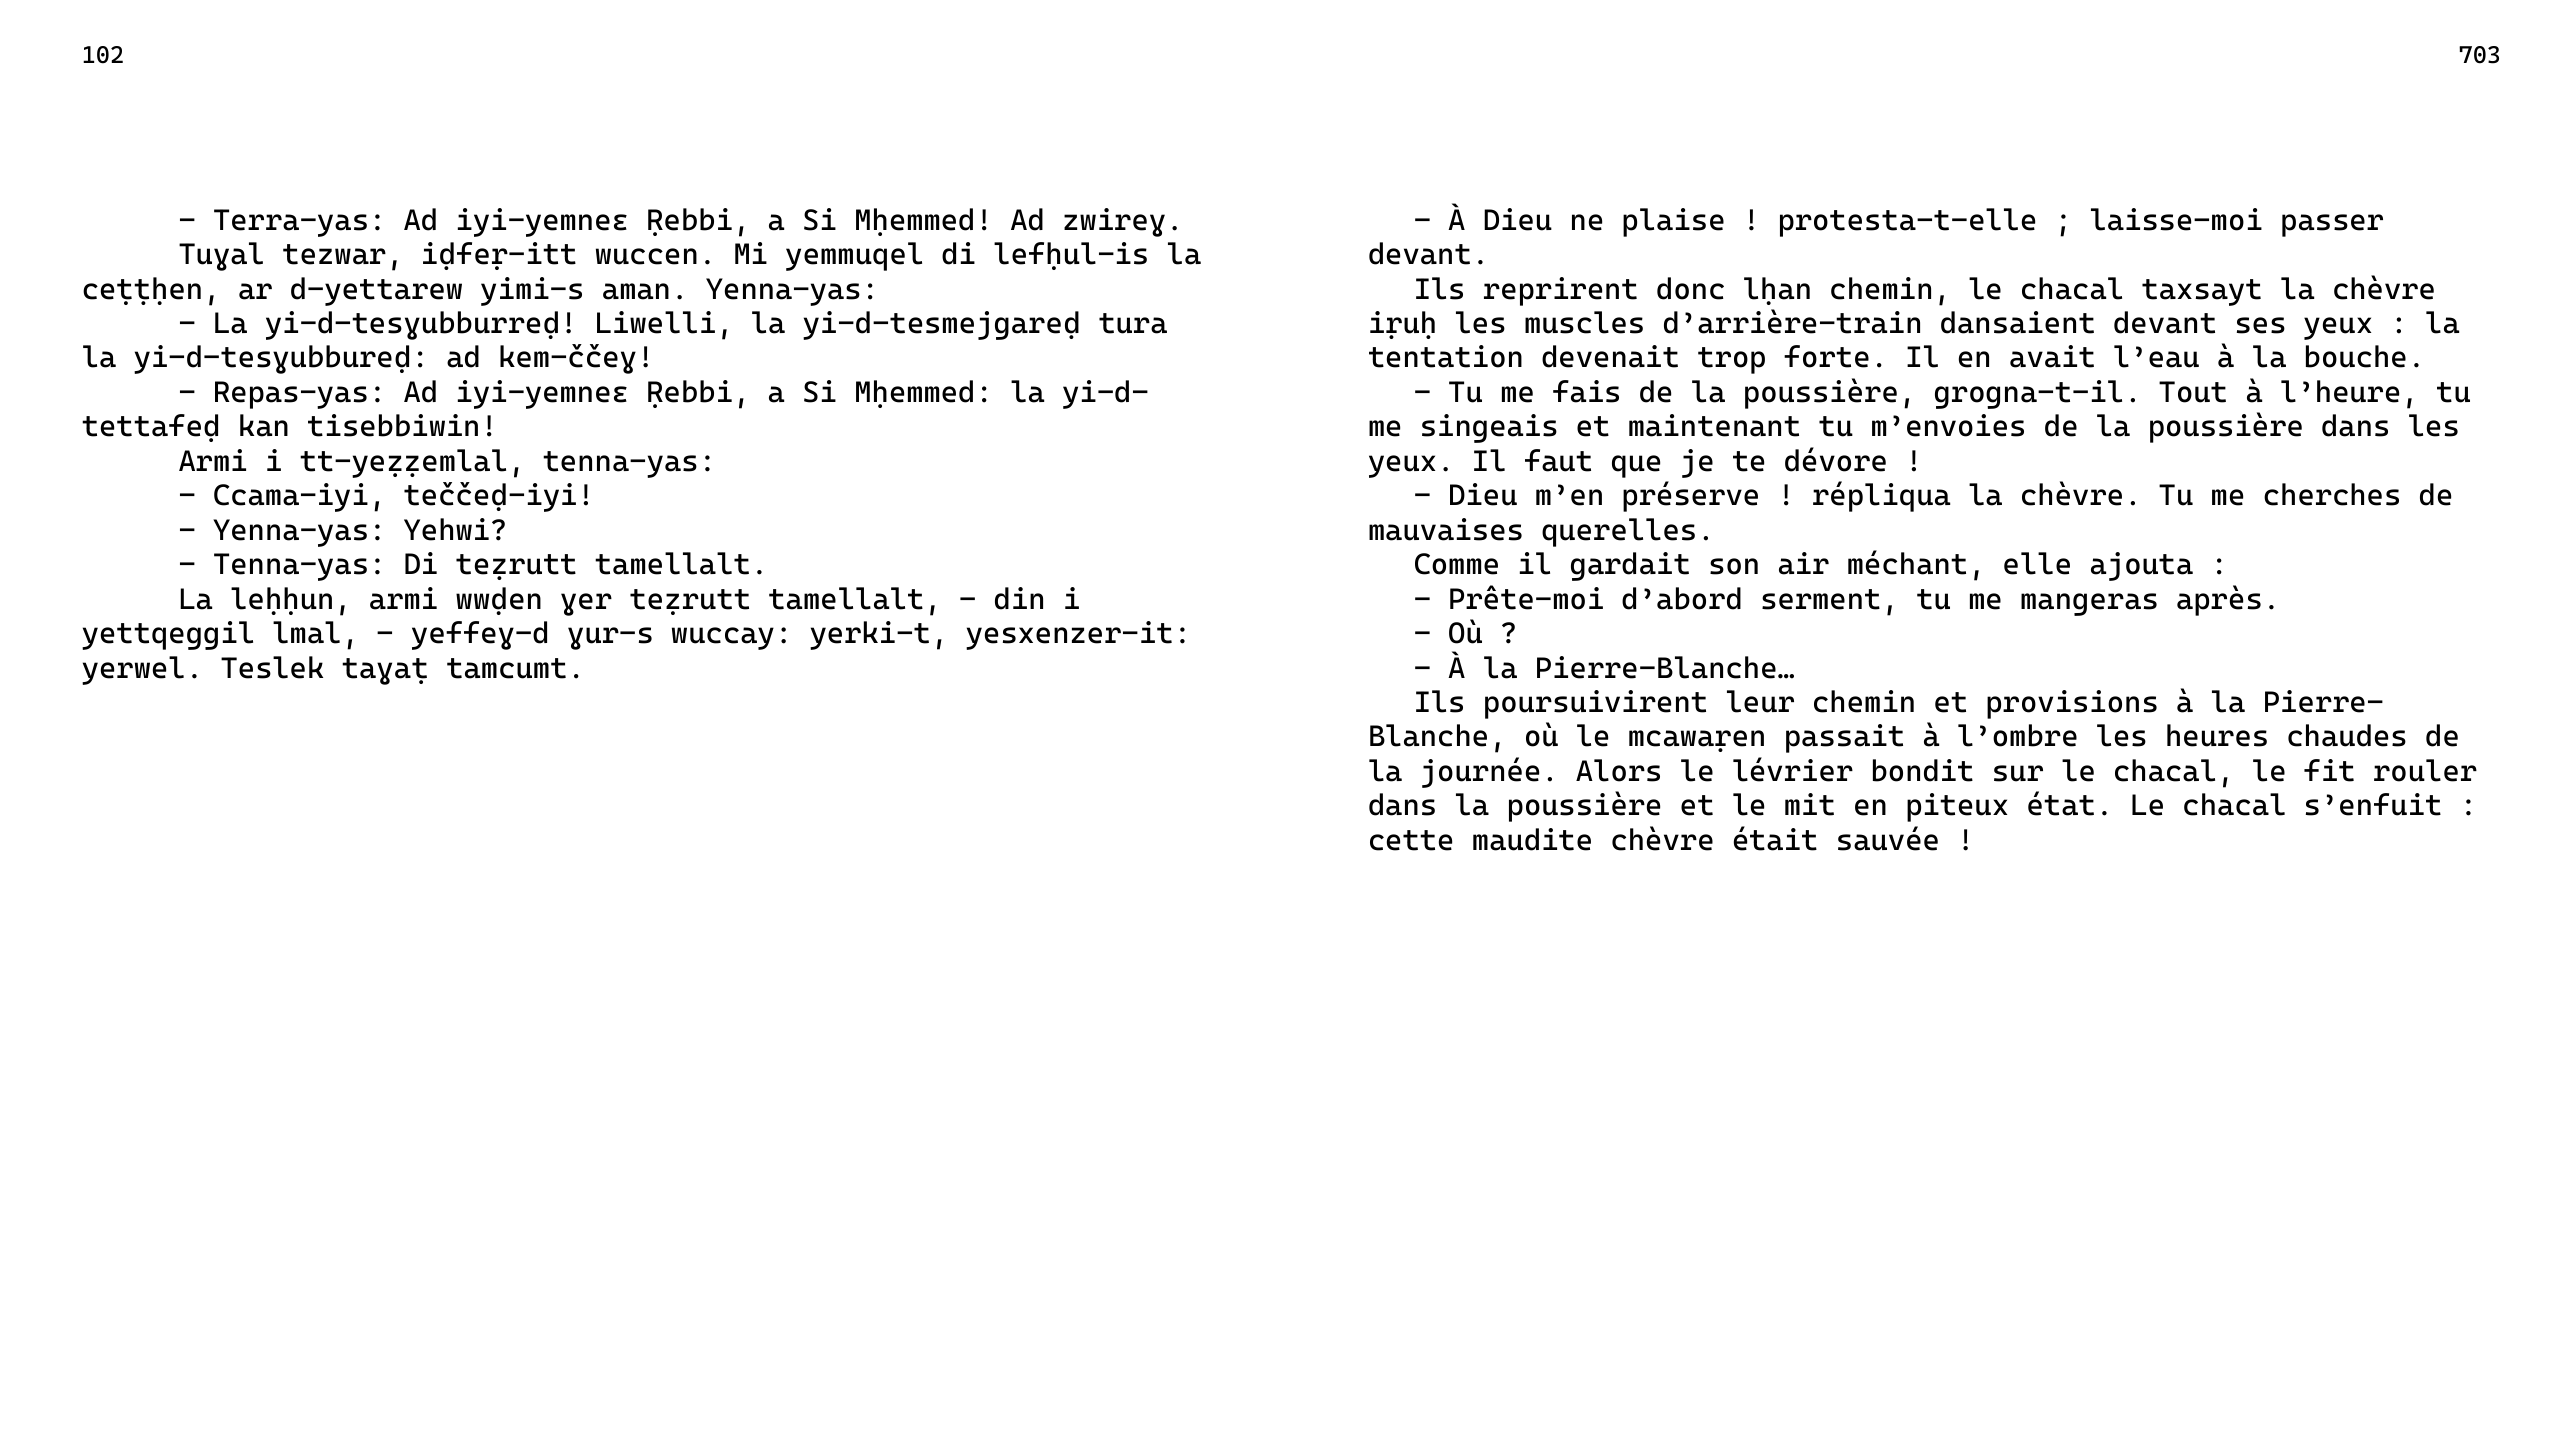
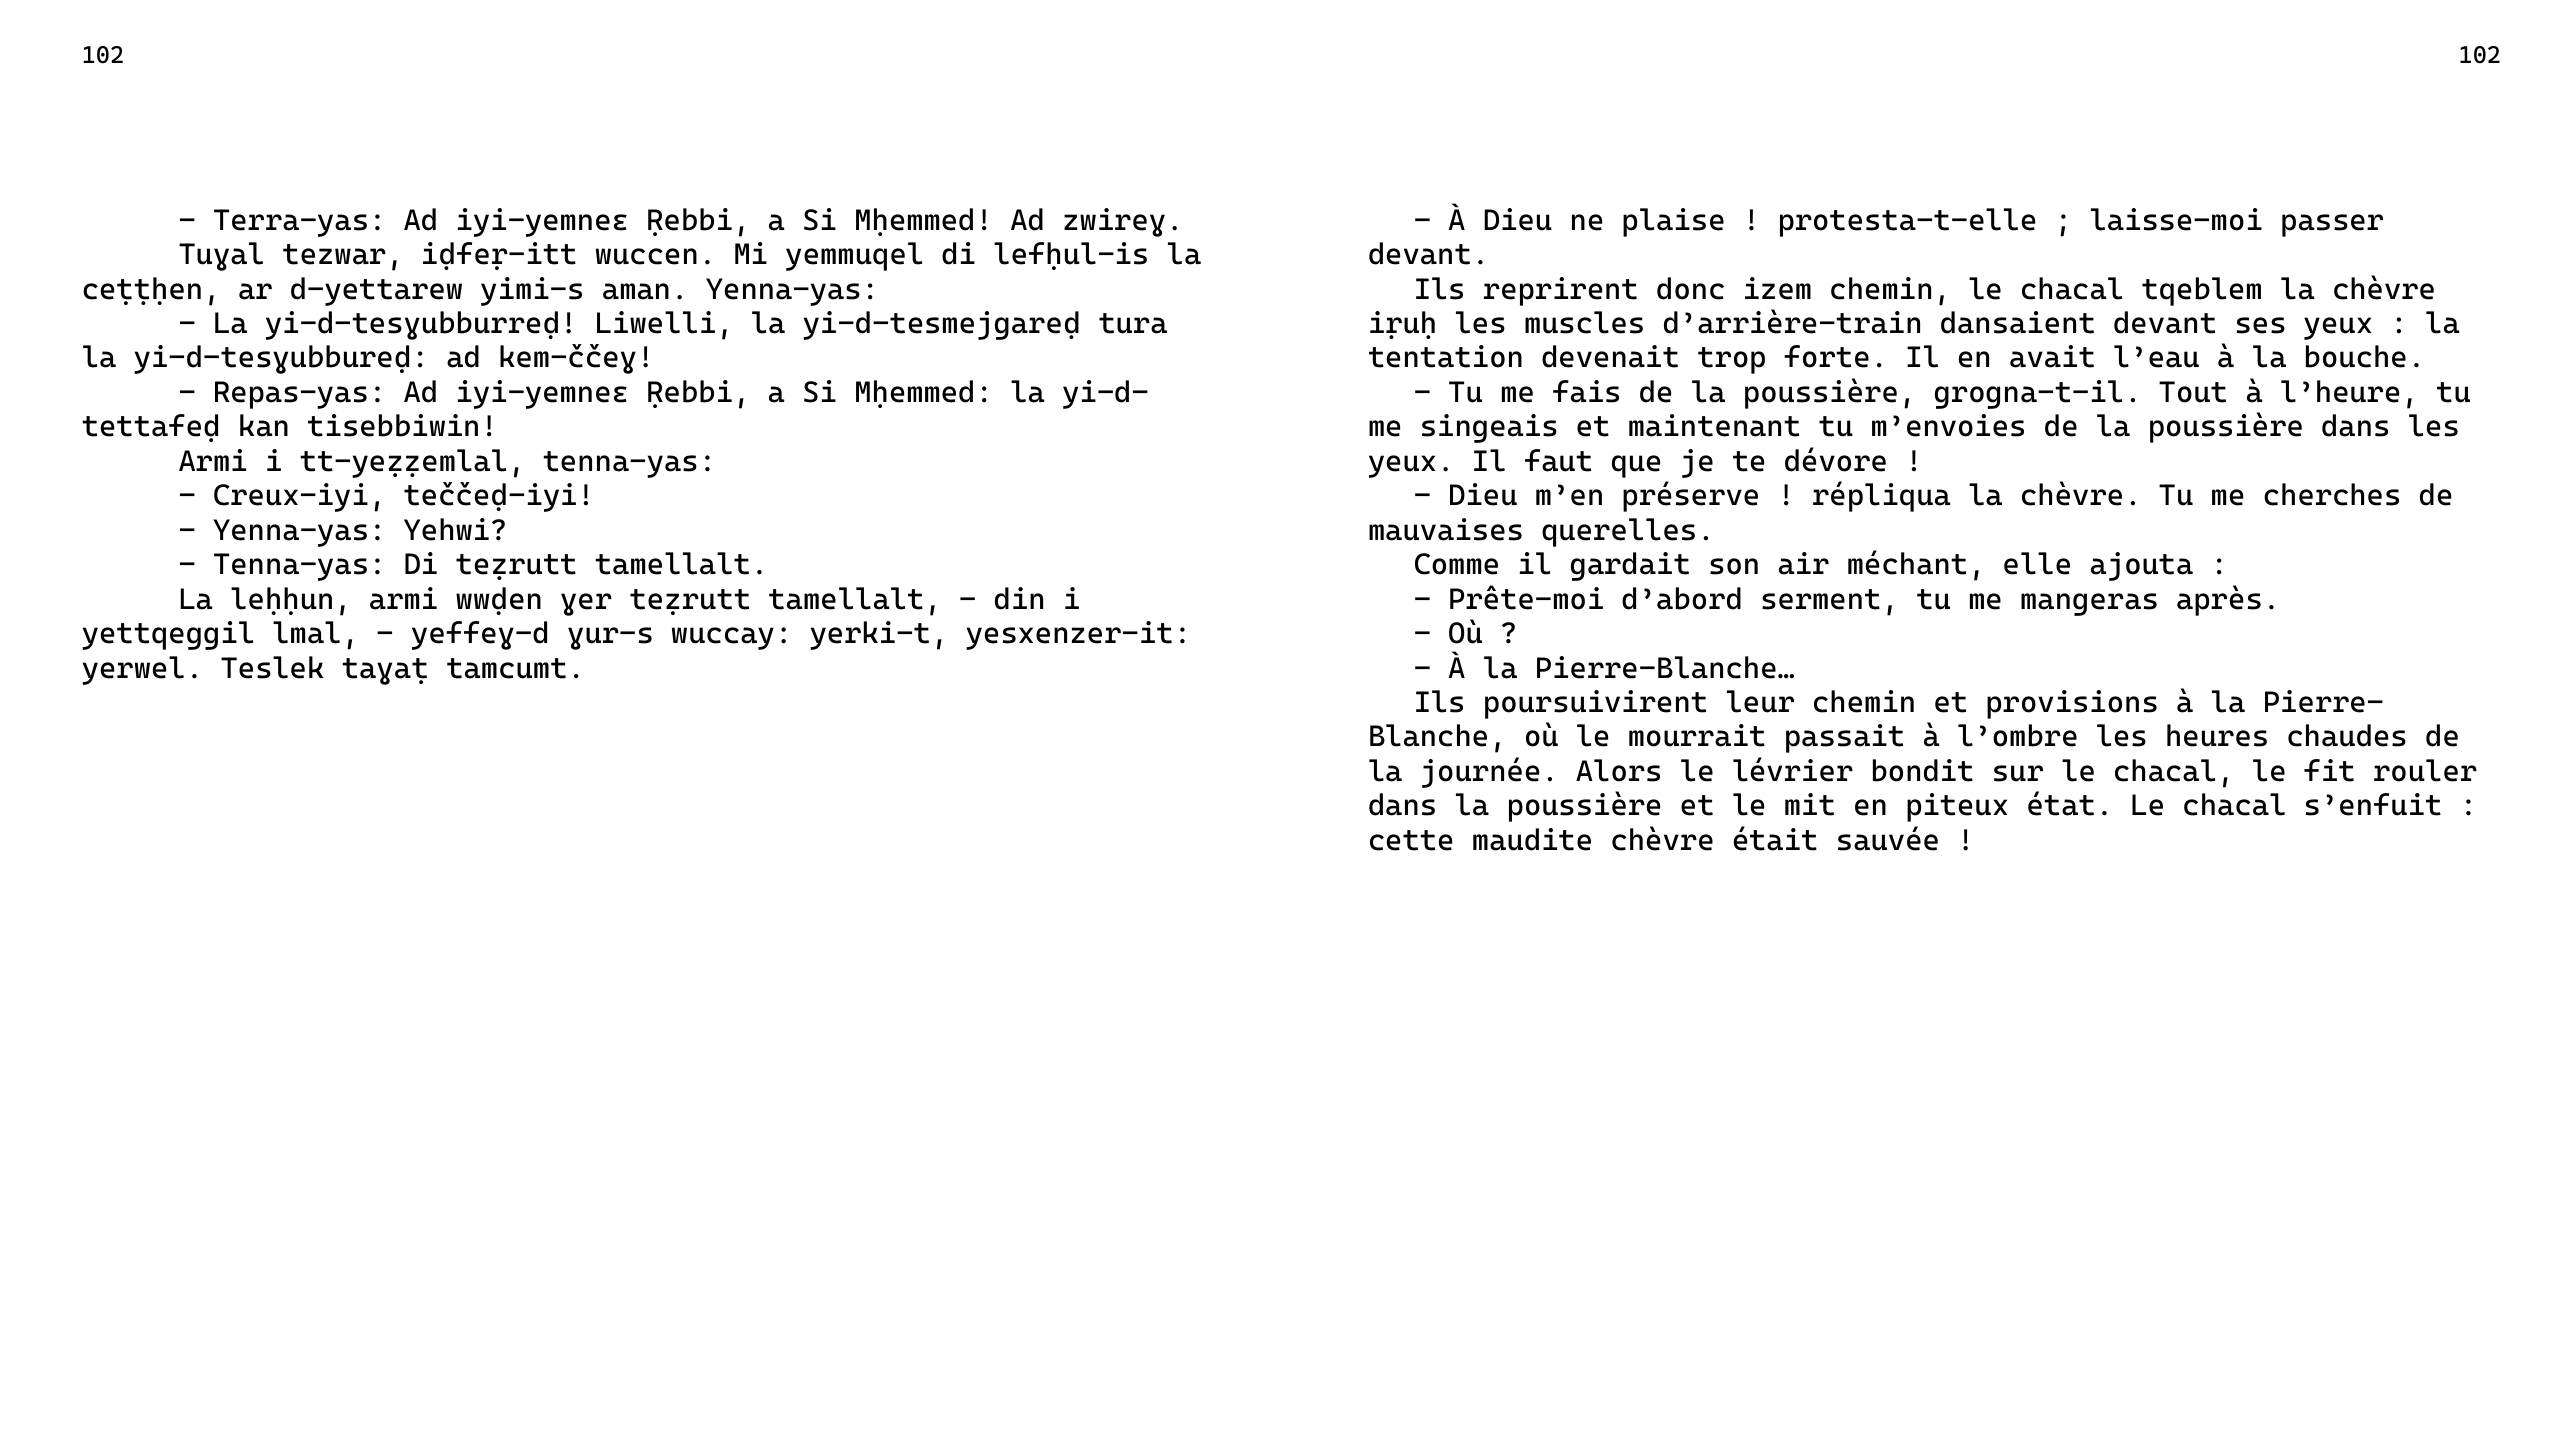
102 703: 703 -> 102
lḥan: lḥan -> izem
taxsayt: taxsayt -> tqeblem
Ccama-iyi: Ccama-iyi -> Creux-iyi
mcawaṛen: mcawaṛen -> mourrait
